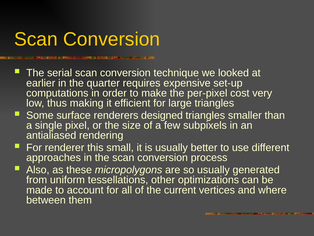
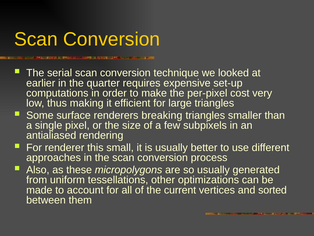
designed: designed -> breaking
where: where -> sorted
